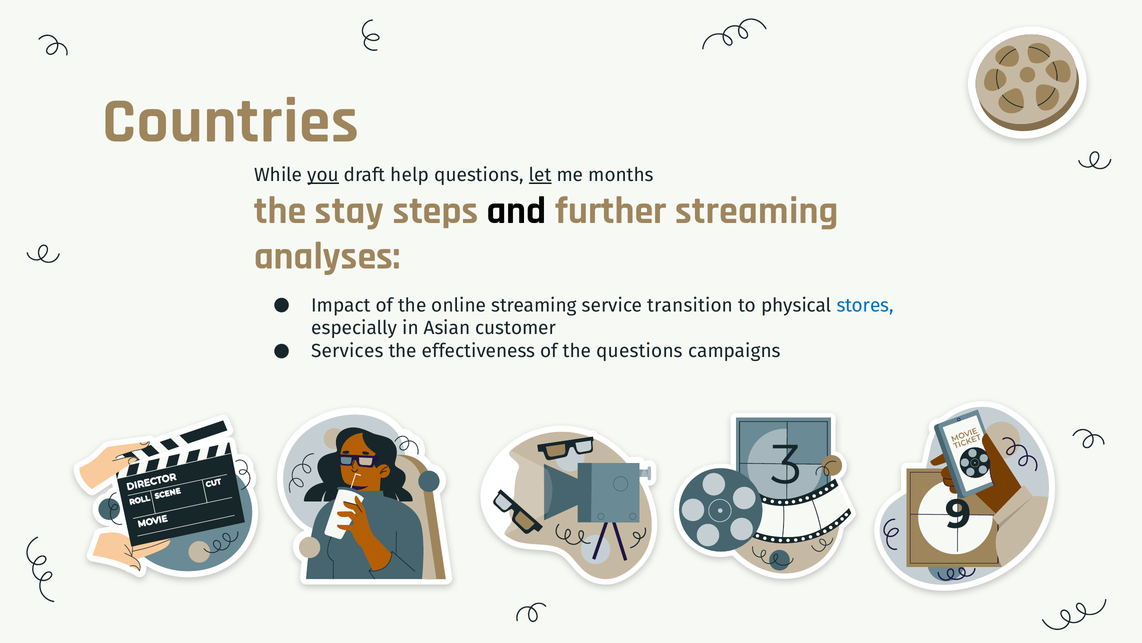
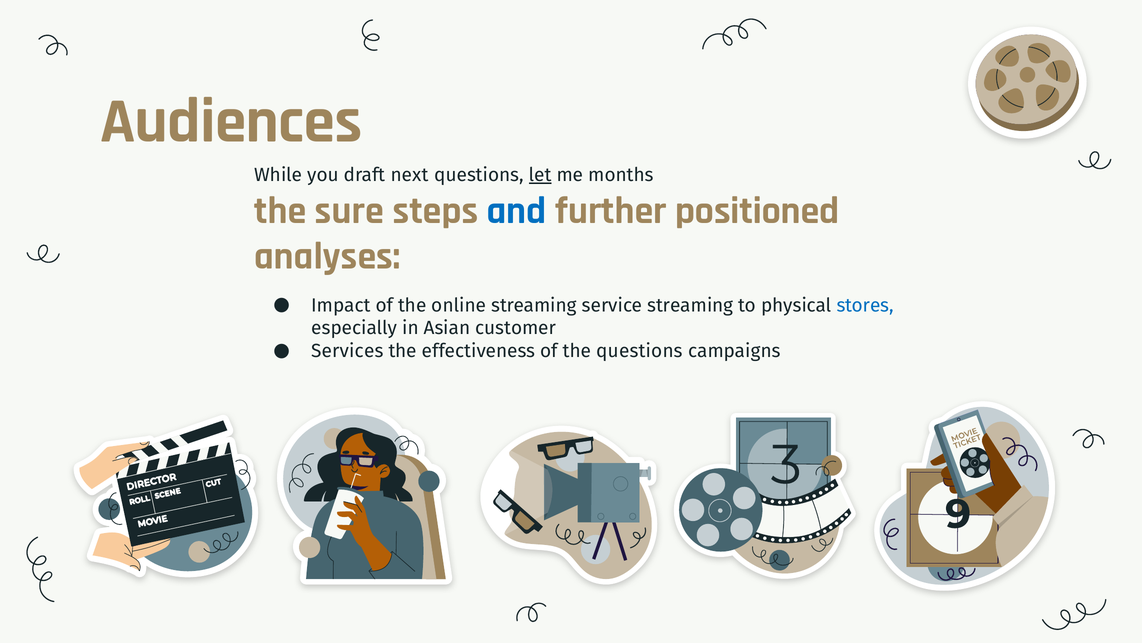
Countries: Countries -> Audiences
you underline: present -> none
help: help -> next
stay: stay -> sure
and colour: black -> blue
further streaming: streaming -> positioned
service transition: transition -> streaming
